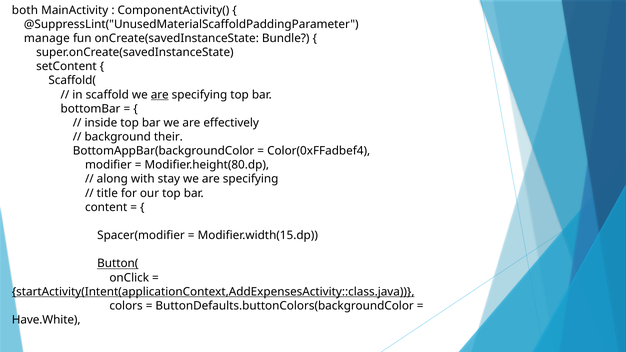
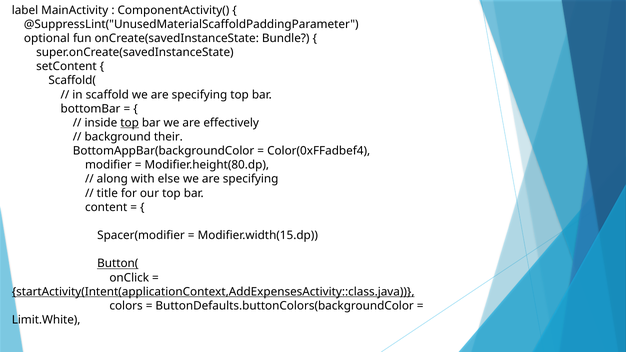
both: both -> label
manage: manage -> optional
are at (160, 95) underline: present -> none
top at (130, 123) underline: none -> present
stay: stay -> else
Have.White: Have.White -> Limit.White
